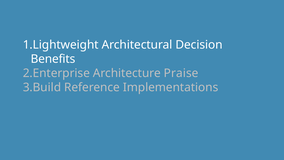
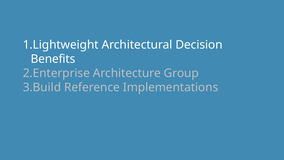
Praise: Praise -> Group
